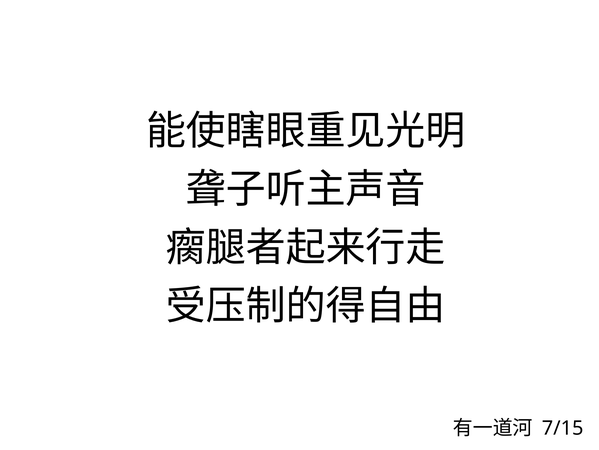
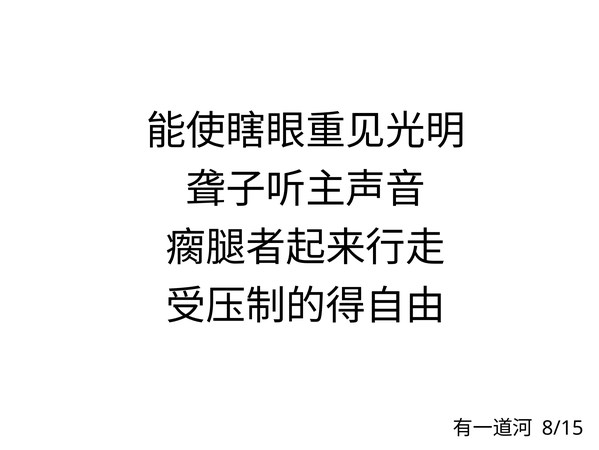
7/15: 7/15 -> 8/15
